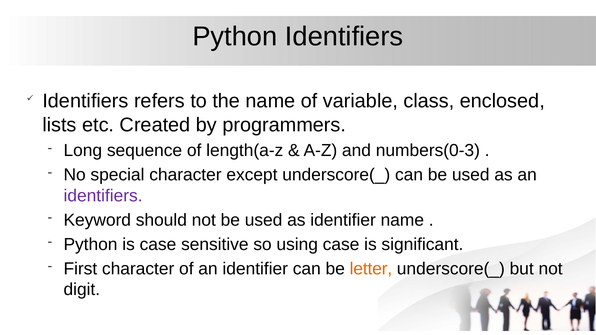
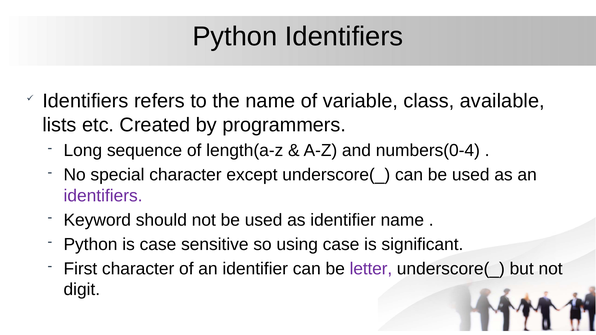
enclosed: enclosed -> available
numbers(0-3: numbers(0-3 -> numbers(0-4
letter colour: orange -> purple
